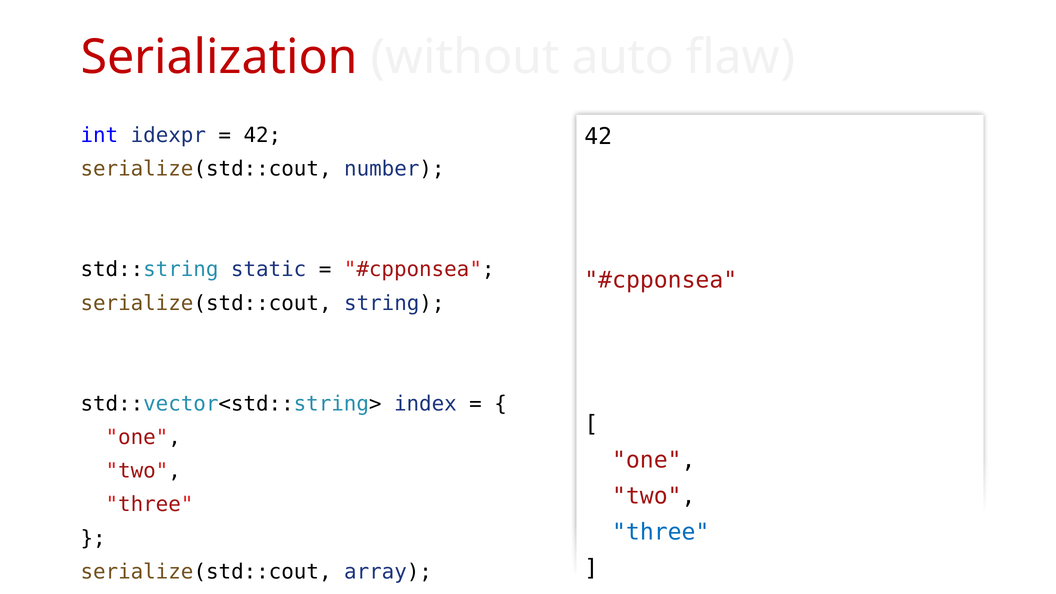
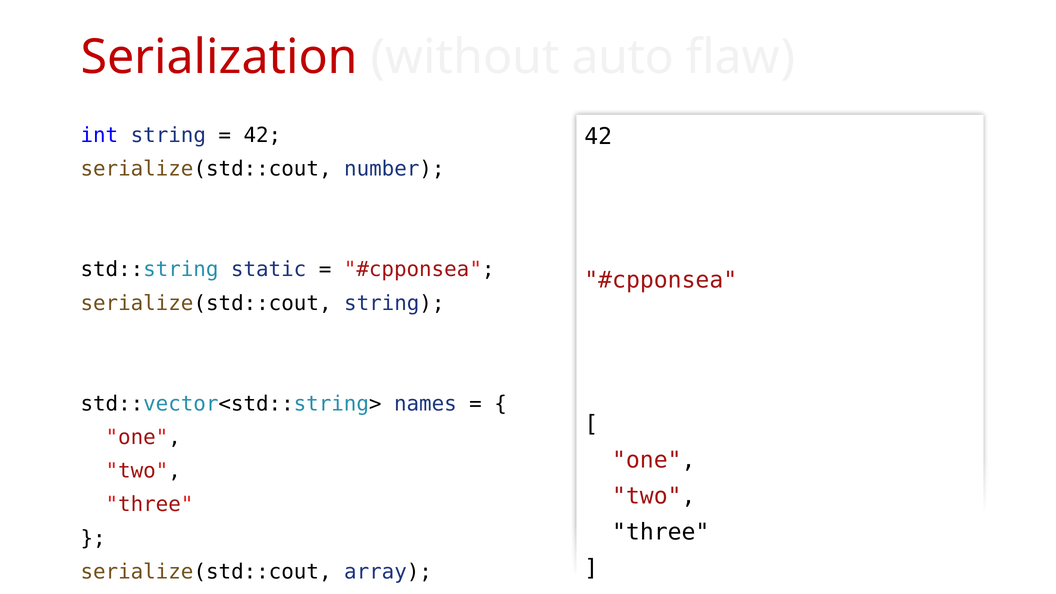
int idexpr: idexpr -> string
index: index -> names
three at (661, 532) colour: blue -> black
